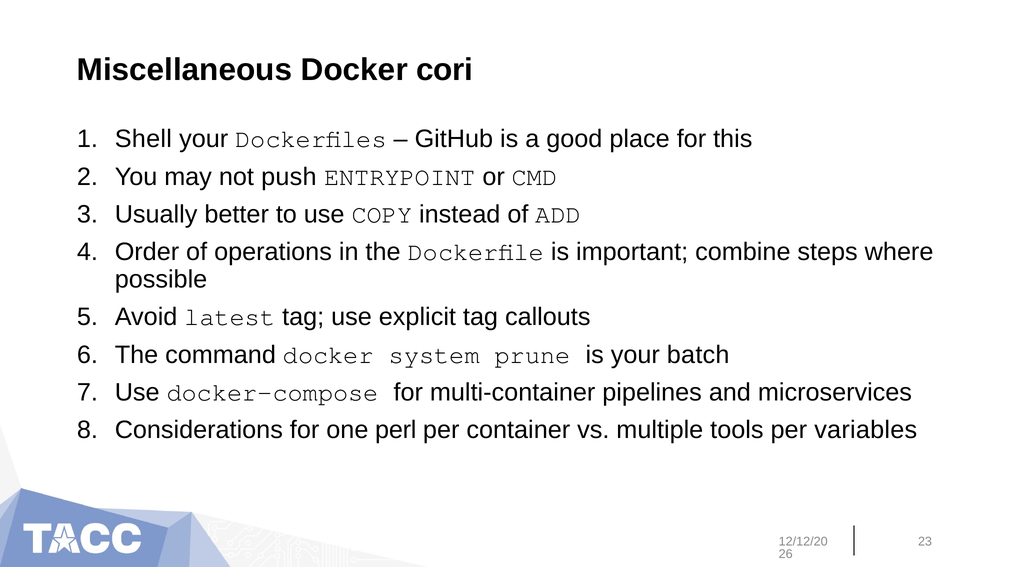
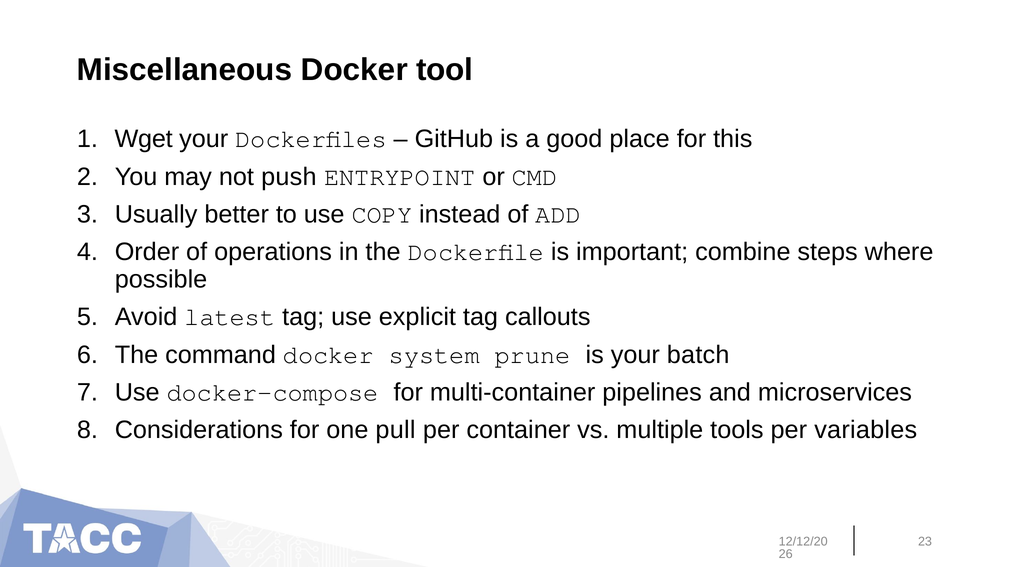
cori: cori -> tool
Shell: Shell -> Wget
perl: perl -> pull
